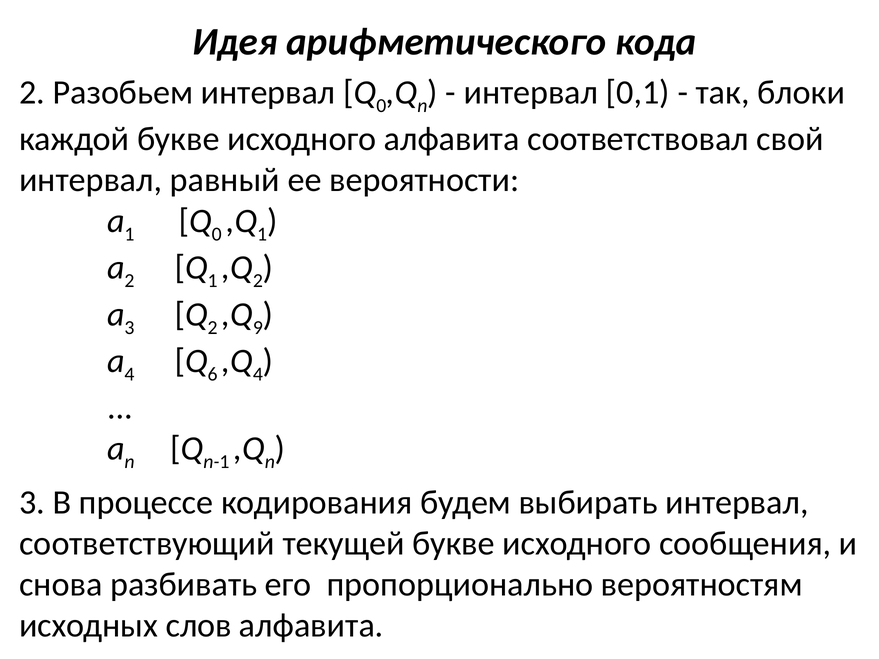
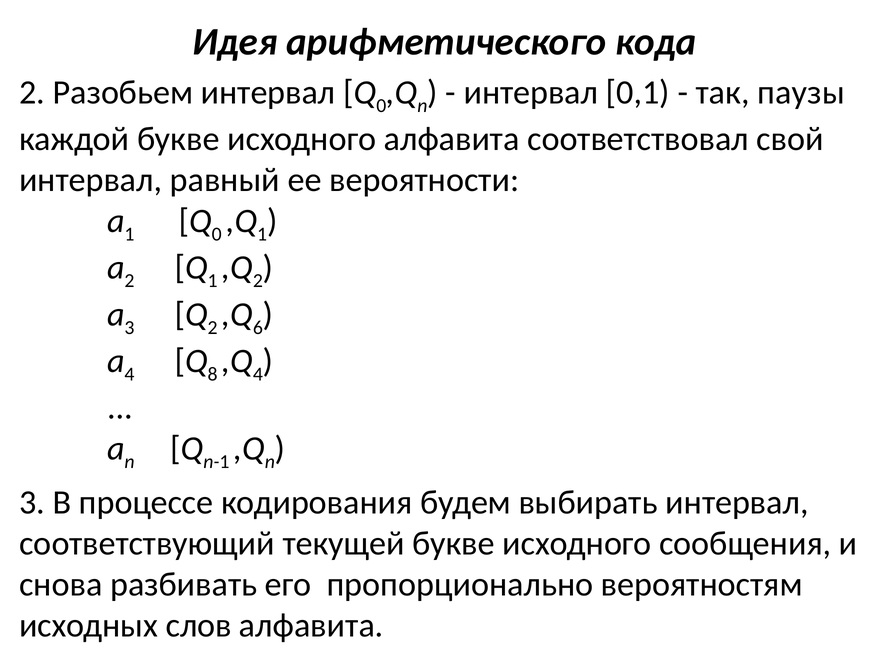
блоки: блоки -> паузы
9: 9 -> 6
6: 6 -> 8
